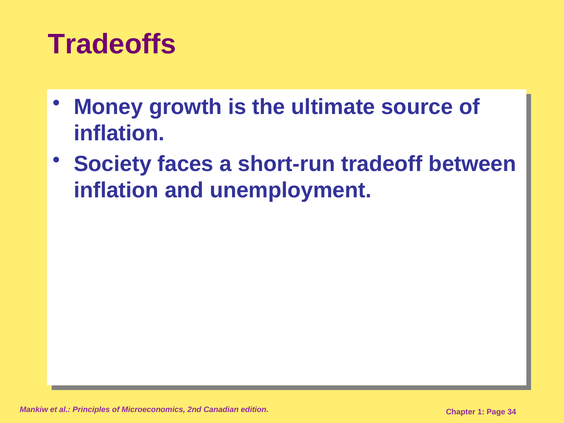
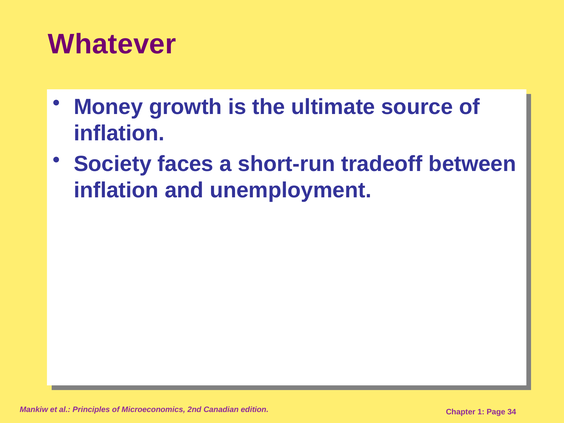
Tradeoffs: Tradeoffs -> Whatever
